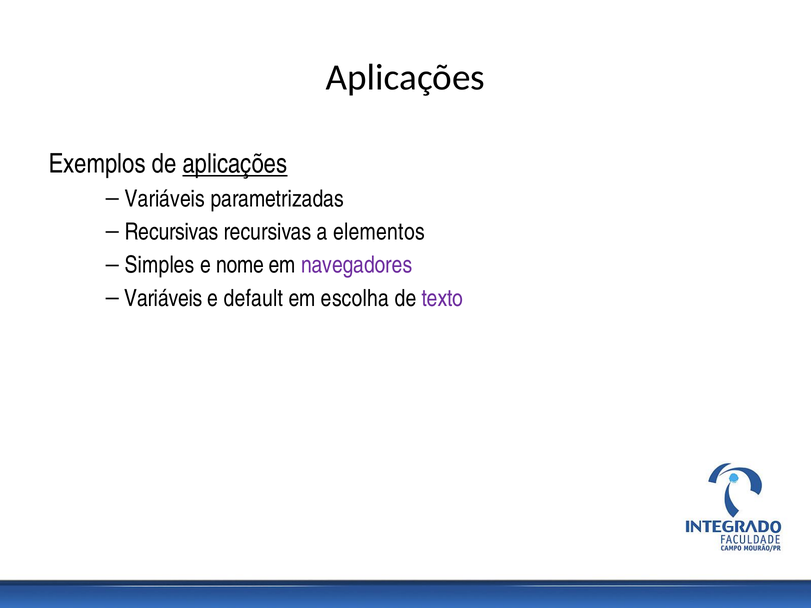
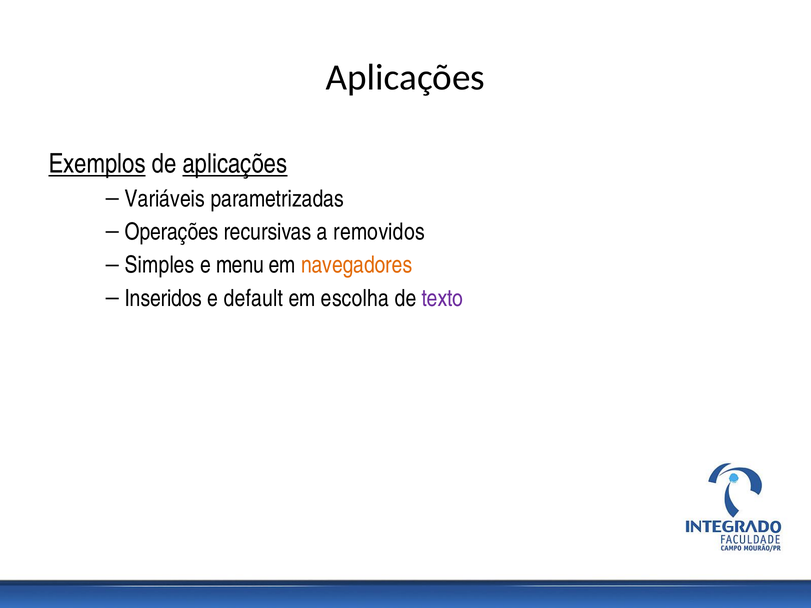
Exemplos underline: none -> present
Recursivas at (172, 232): Recursivas -> Operações
elementos: elementos -> removidos
nome: nome -> menu
navegadores colour: purple -> orange
Variáveis at (163, 298): Variáveis -> Inseridos
